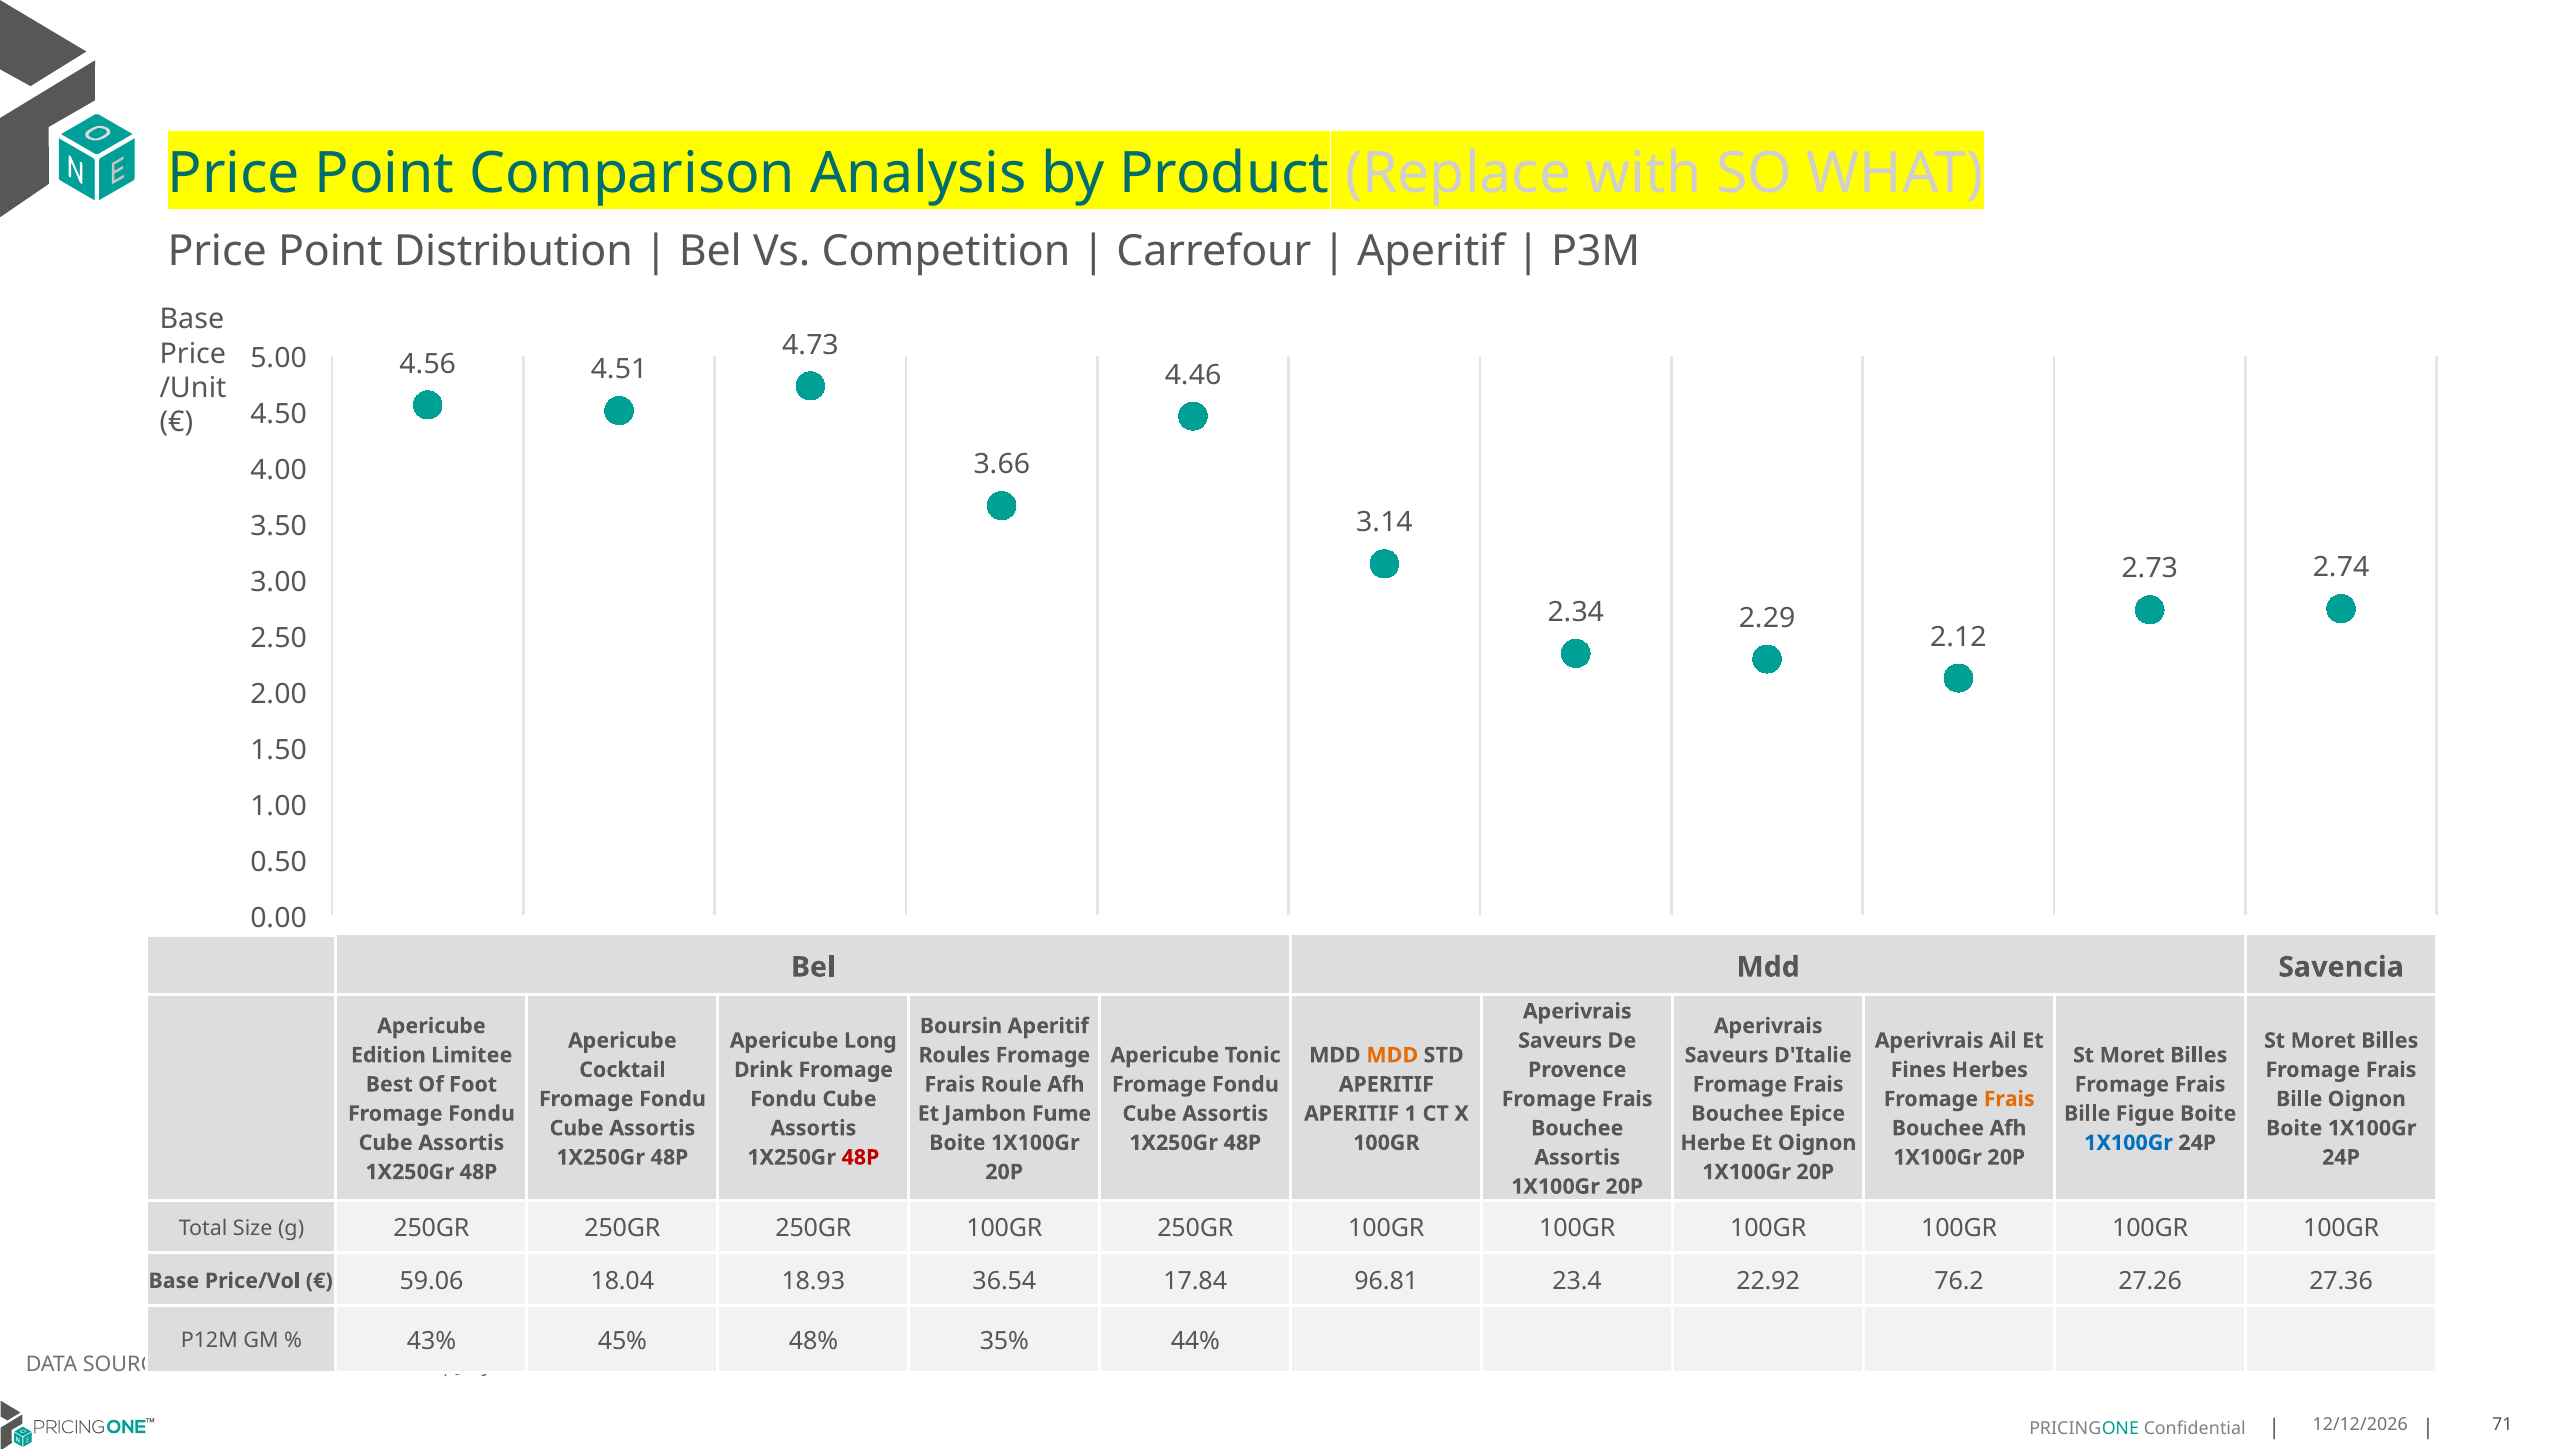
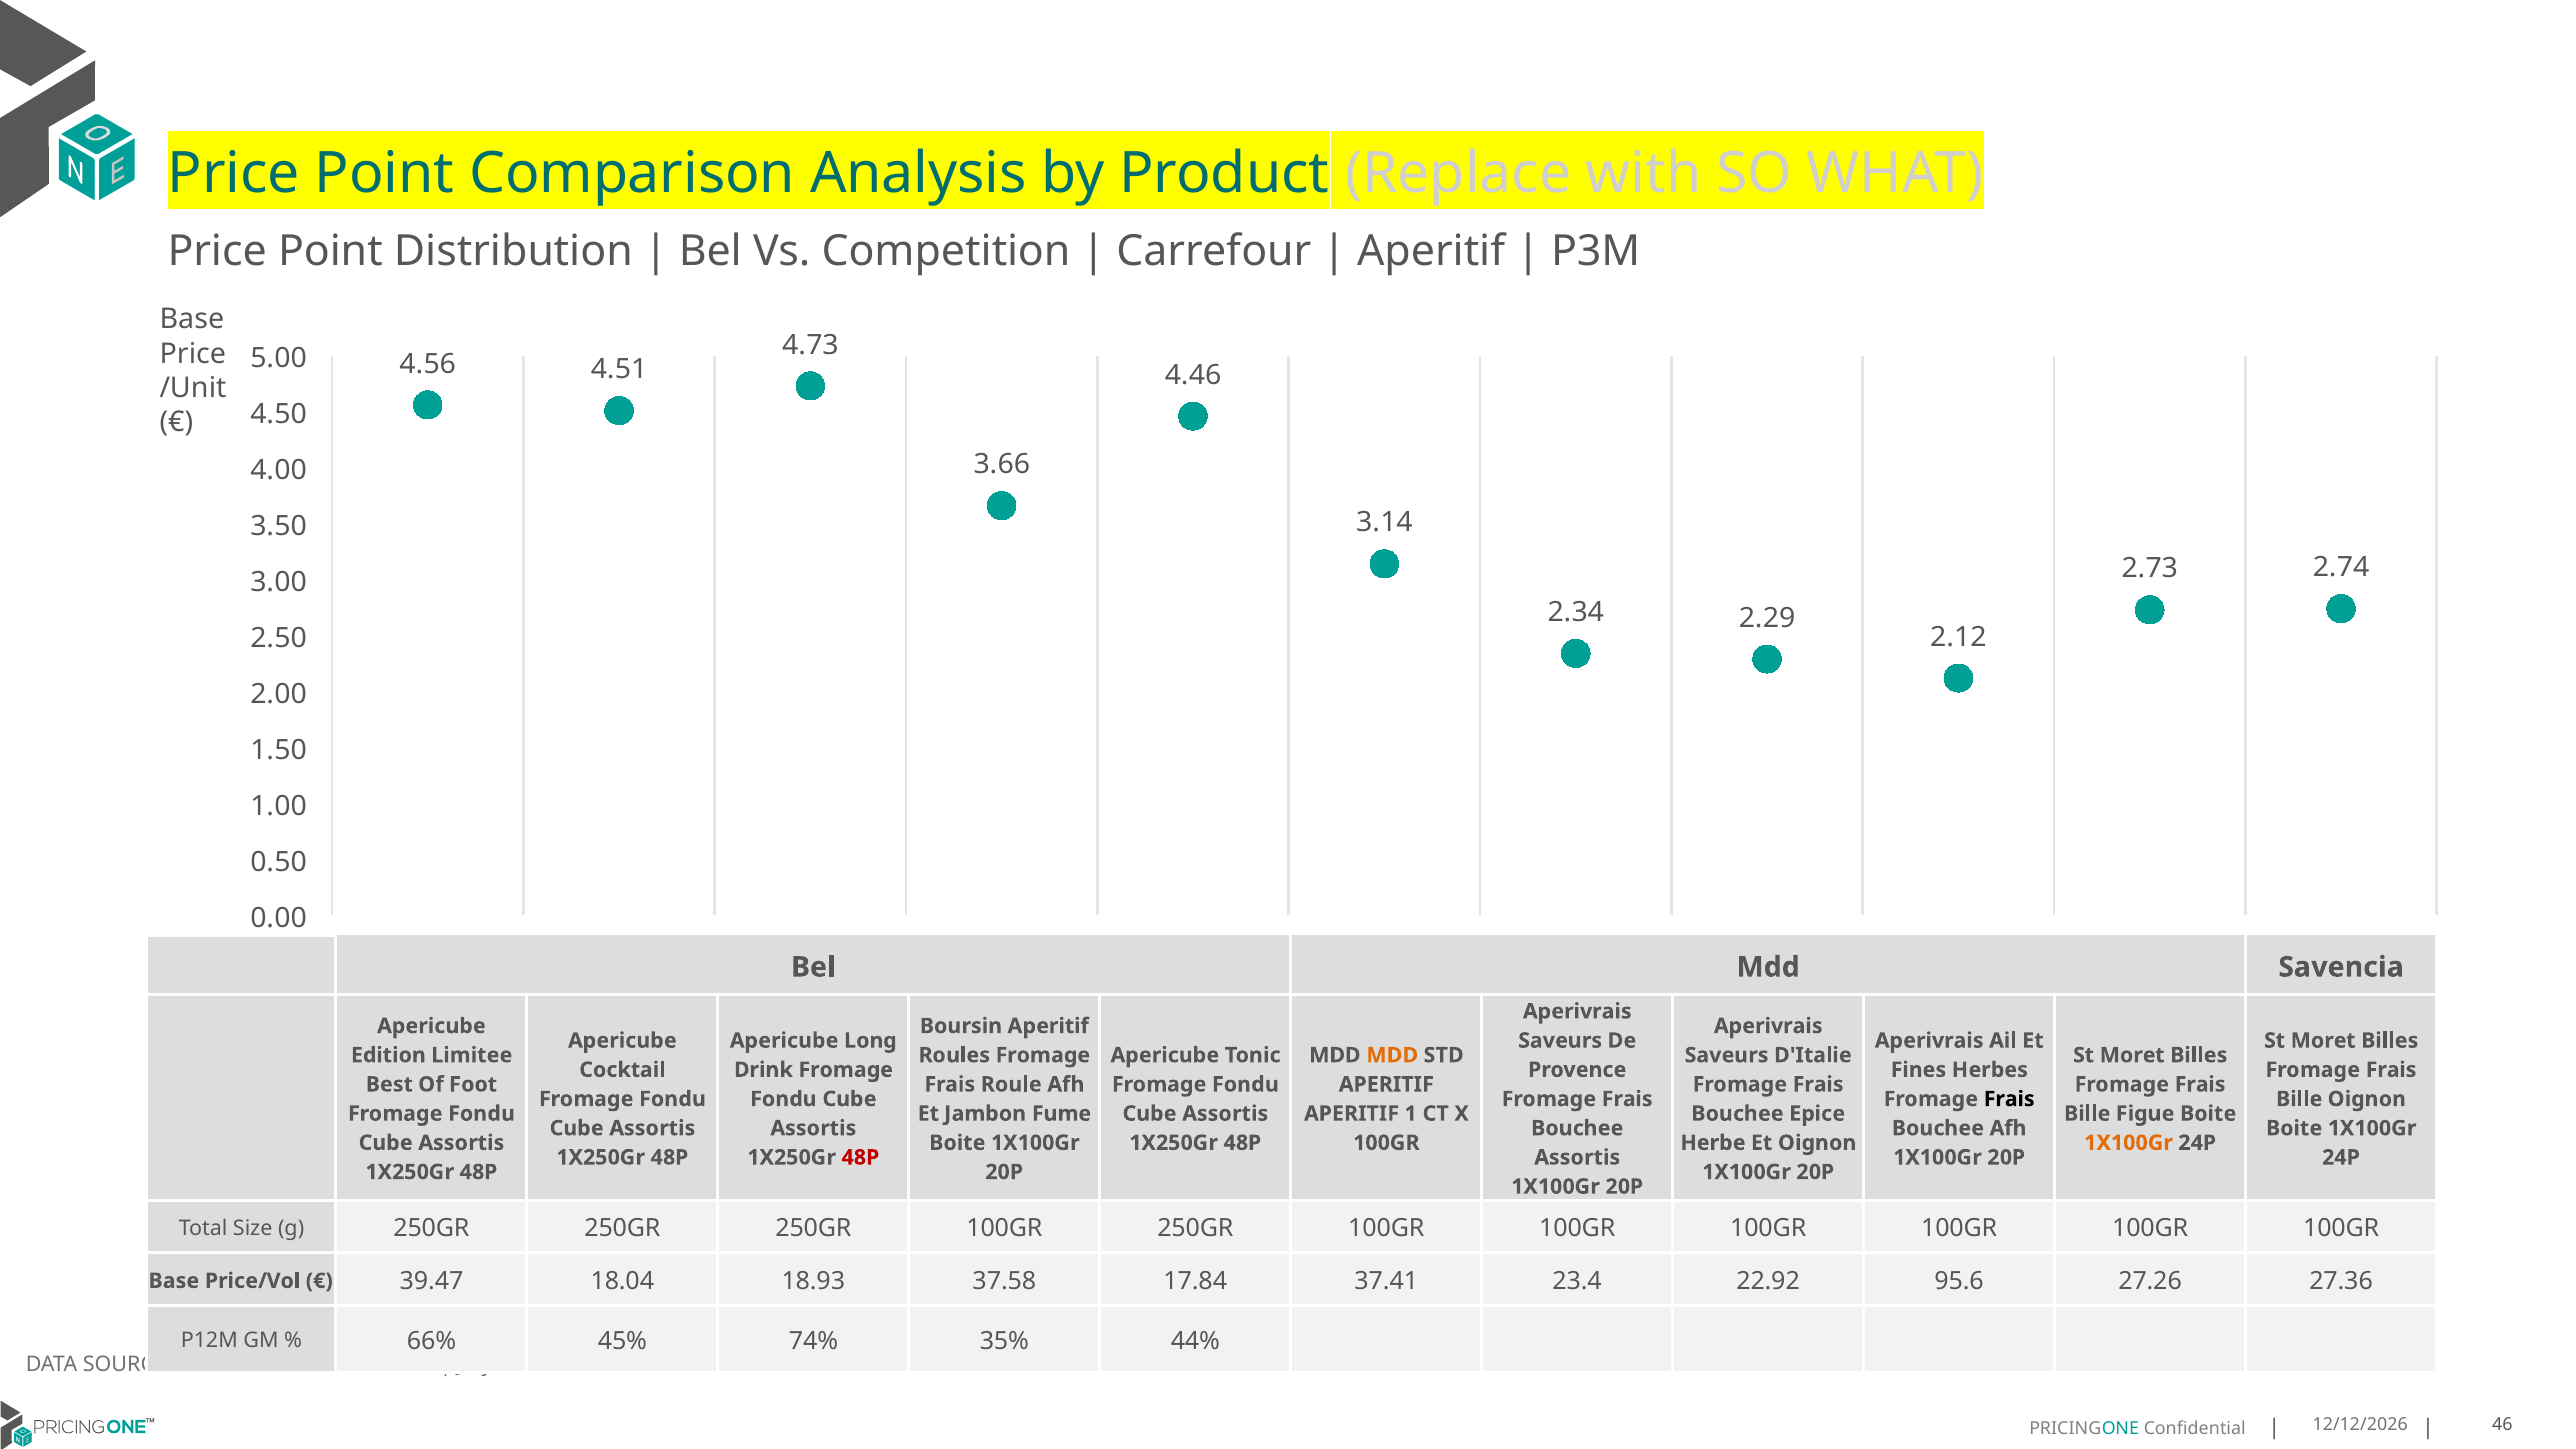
Frais at (2009, 1099) colour: orange -> black
1X100Gr at (2129, 1143) colour: blue -> orange
59.06: 59.06 -> 39.47
36.54: 36.54 -> 37.58
96.81: 96.81 -> 37.41
76.2: 76.2 -> 95.6
43%: 43% -> 66%
48%: 48% -> 74%
71: 71 -> 46
